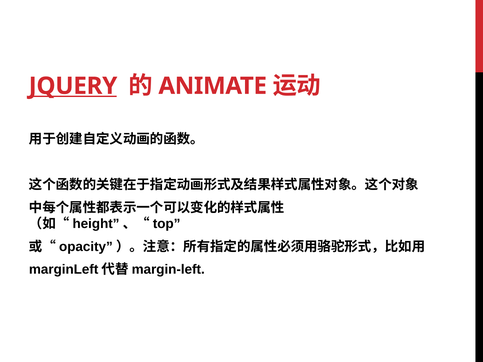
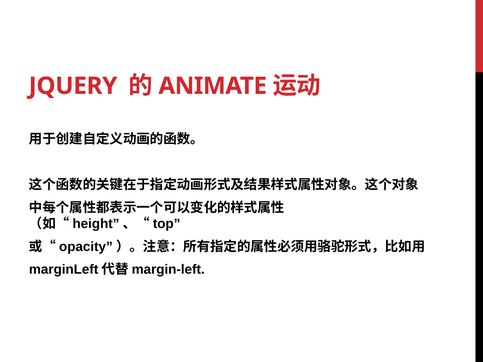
JQUERY underline: present -> none
